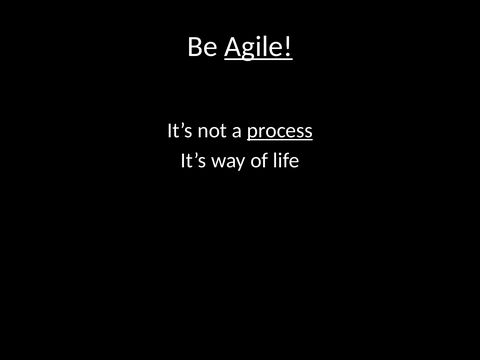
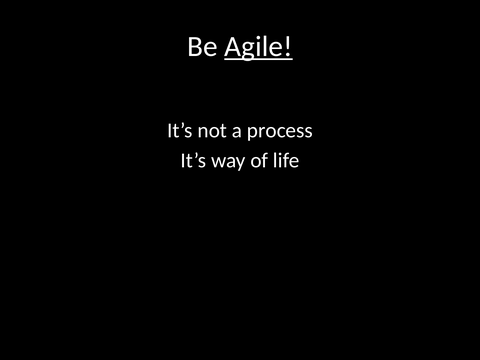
process underline: present -> none
